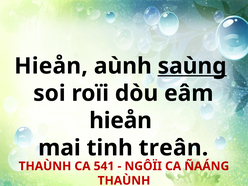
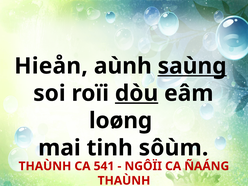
dòu underline: none -> present
hieån at (121, 121): hieån -> loøng
treân: treân -> sôùm
